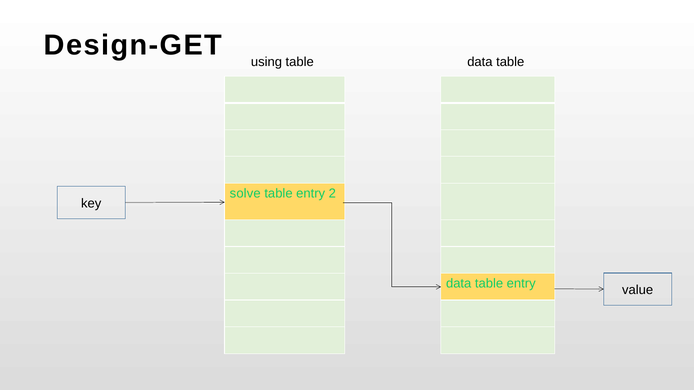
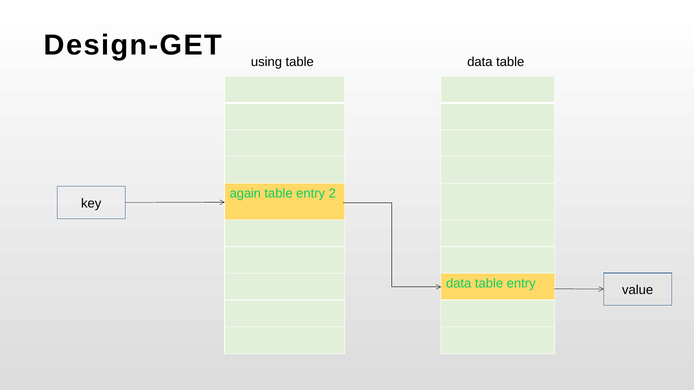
solve: solve -> again
